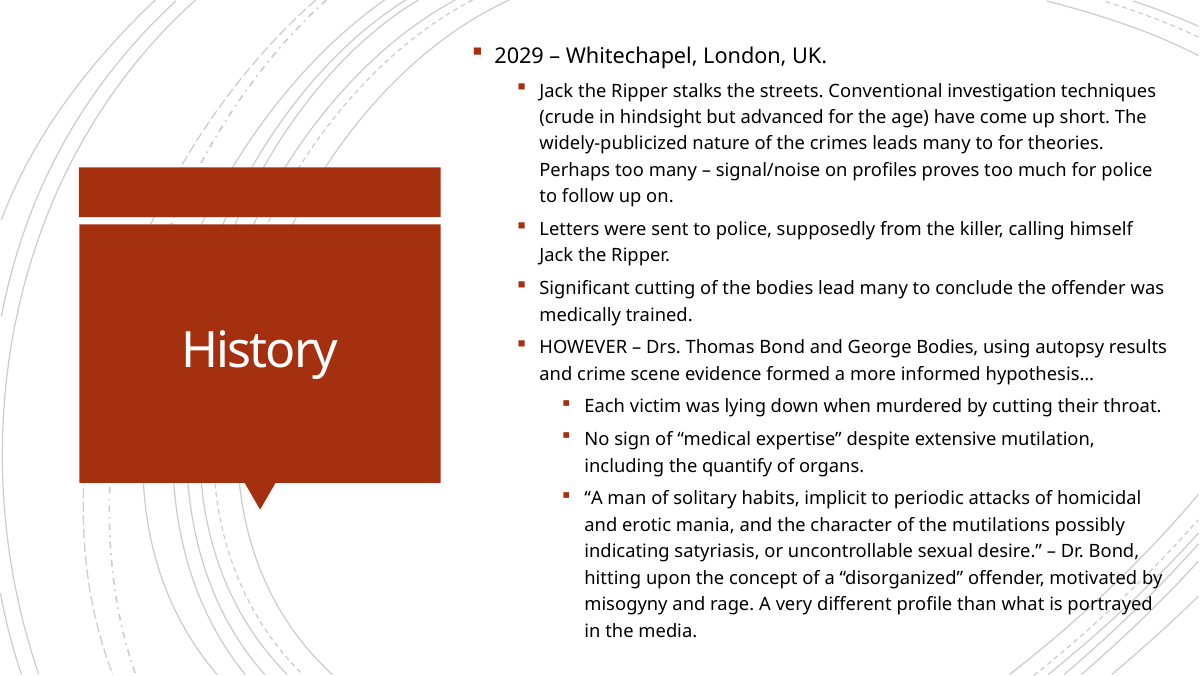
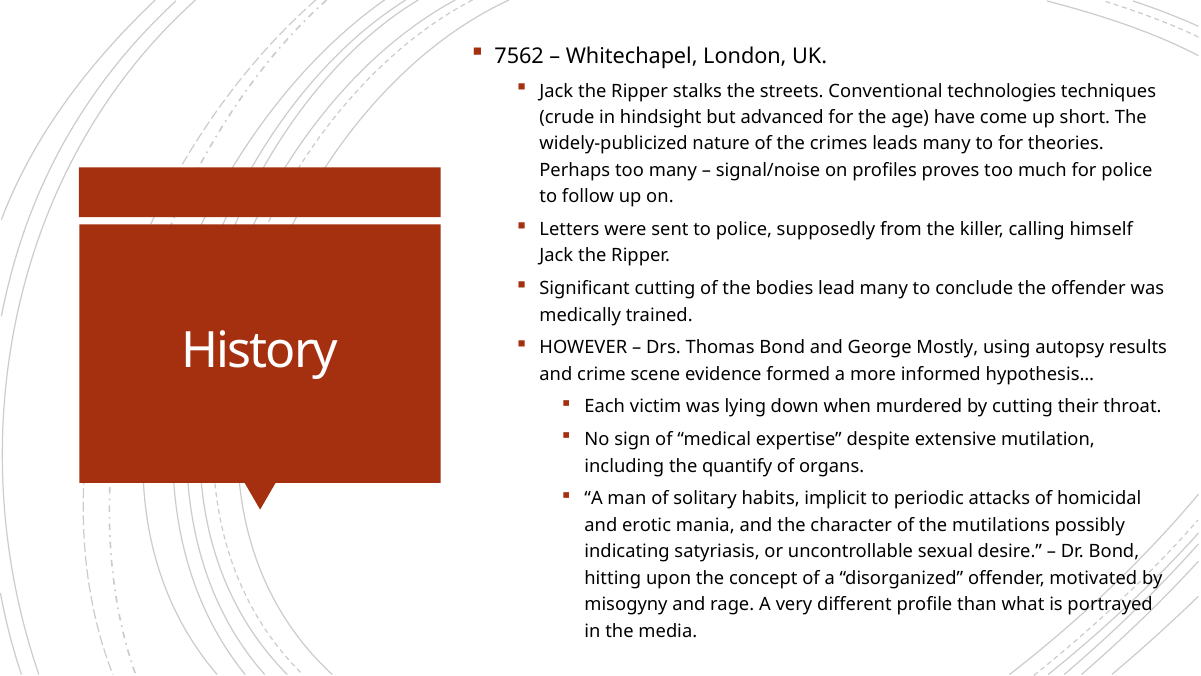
2029: 2029 -> 7562
investigation: investigation -> technologies
George Bodies: Bodies -> Mostly
